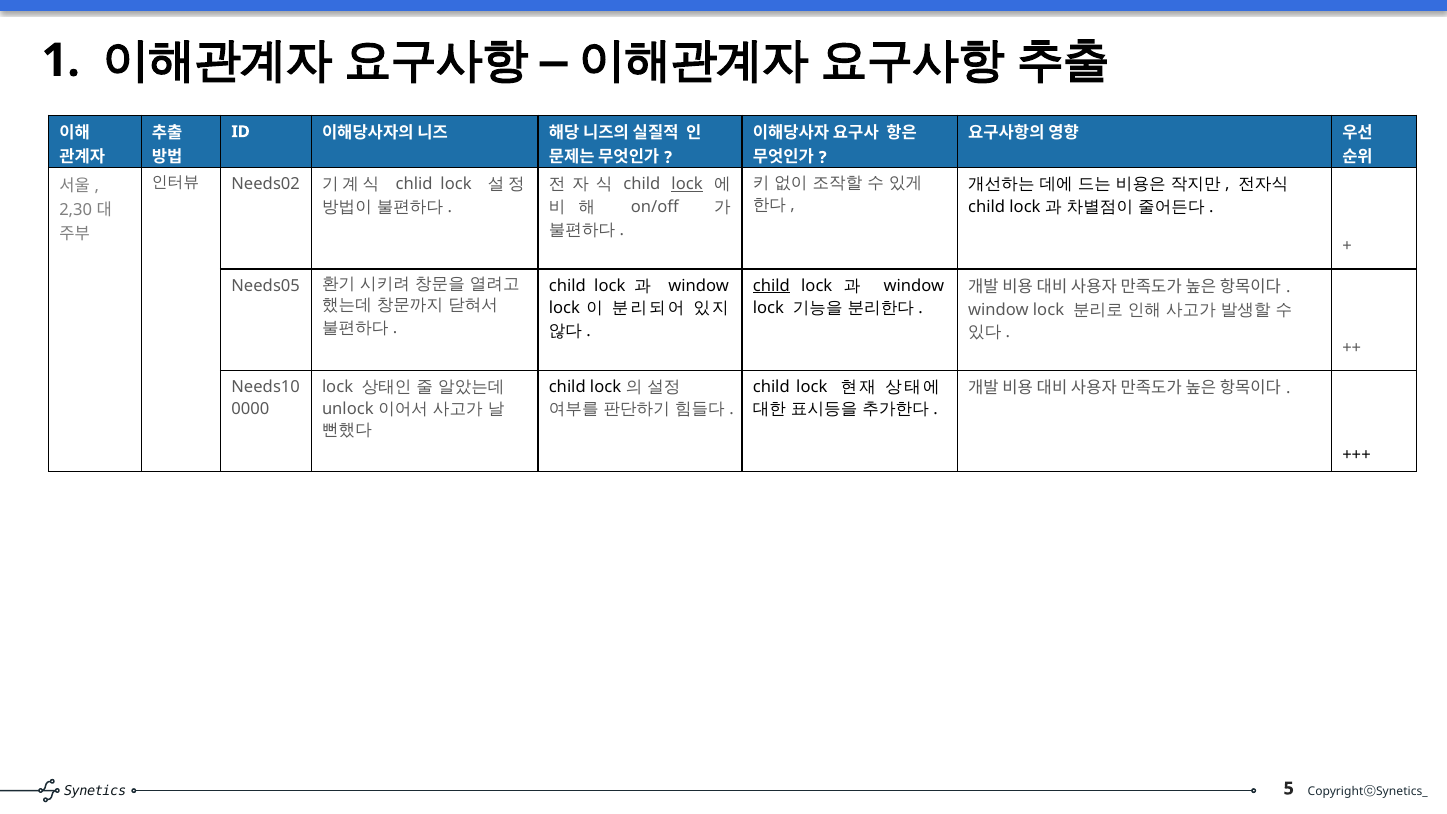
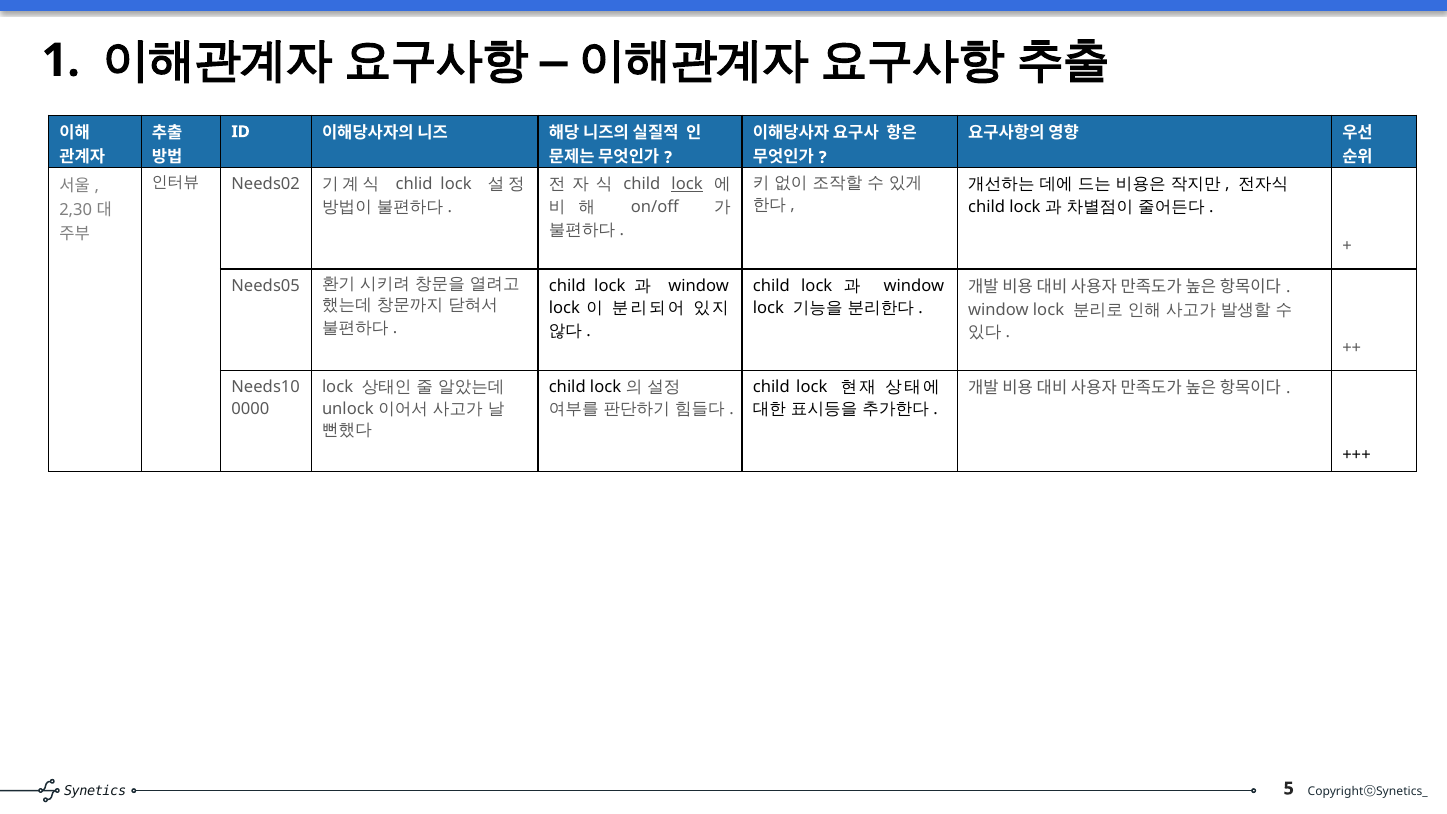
child at (771, 286) underline: present -> none
